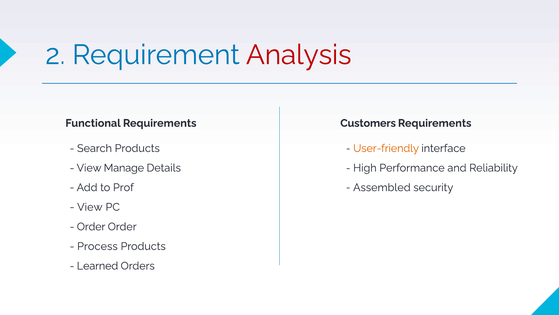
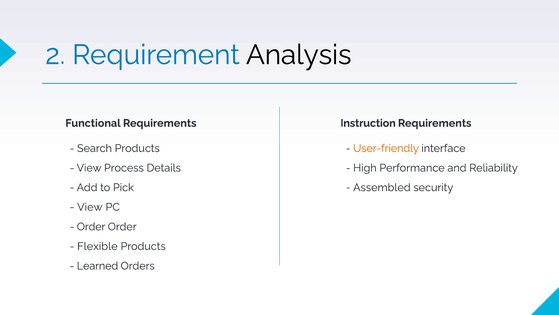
Analysis colour: red -> black
Customers: Customers -> Instruction
Manage: Manage -> Process
Prof: Prof -> Pick
Process: Process -> Flexible
